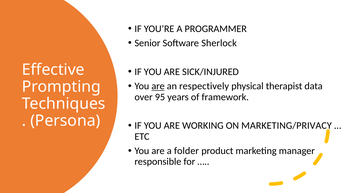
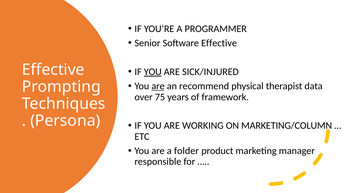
Software Sherlock: Sherlock -> Effective
YOU at (153, 72) underline: none -> present
respectively: respectively -> recommend
95: 95 -> 75
MARKETING/PRIVACY: MARKETING/PRIVACY -> MARKETING/COLUMN
